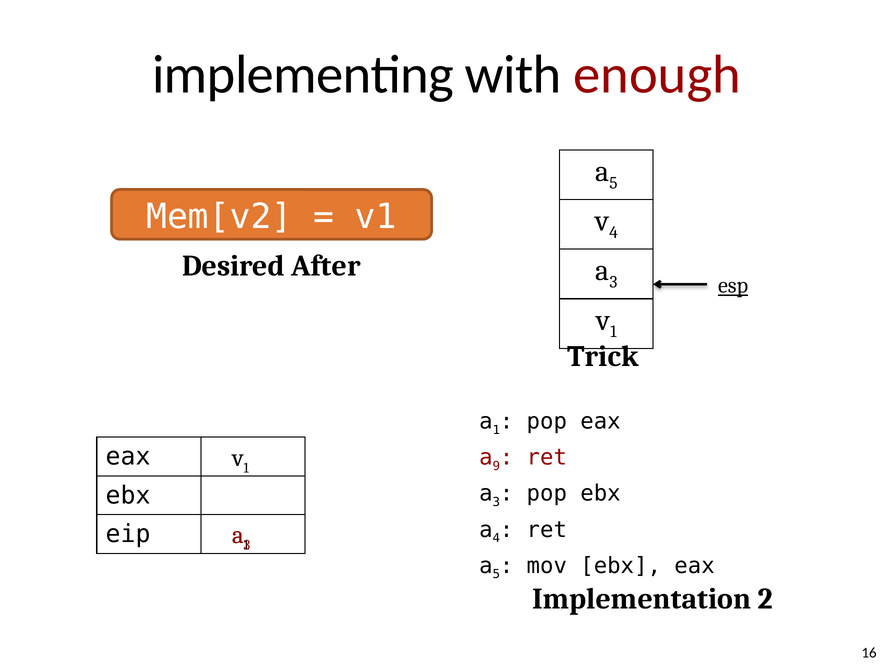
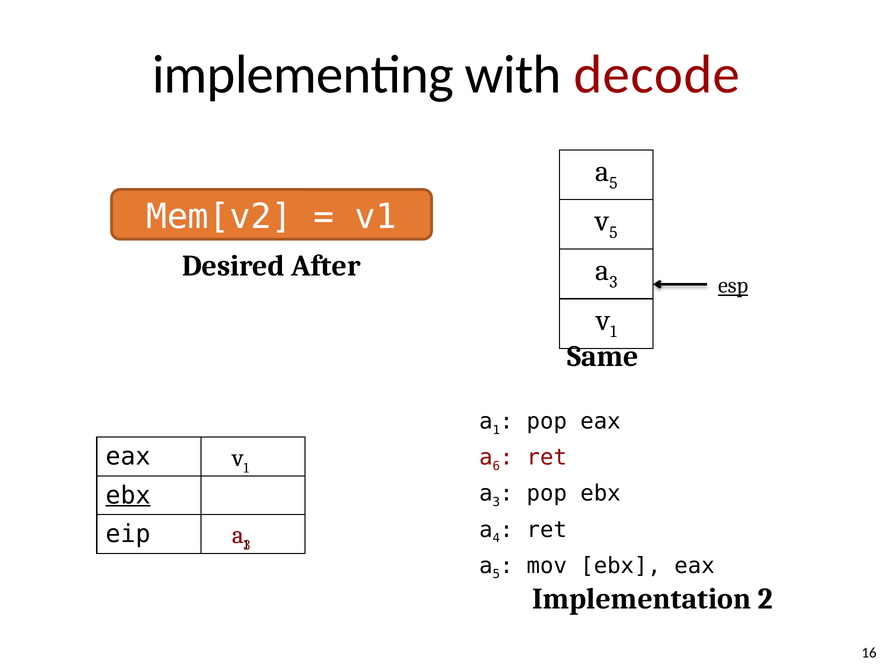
enough: enough -> decode
4 at (614, 232): 4 -> 5
Trick: Trick -> Same
9: 9 -> 6
ebx at (128, 495) underline: none -> present
